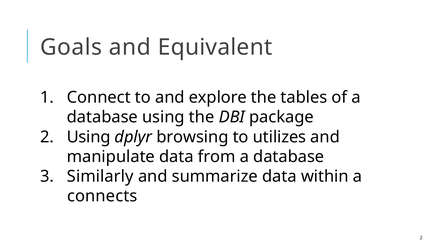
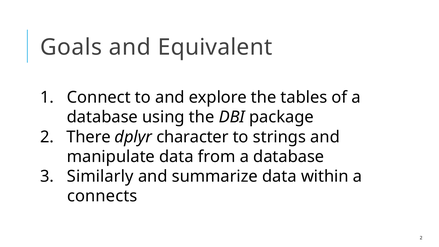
2 Using: Using -> There
browsing: browsing -> character
utilizes: utilizes -> strings
